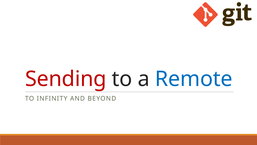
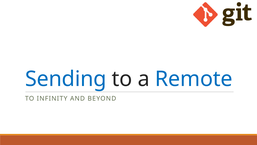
Sending colour: red -> blue
